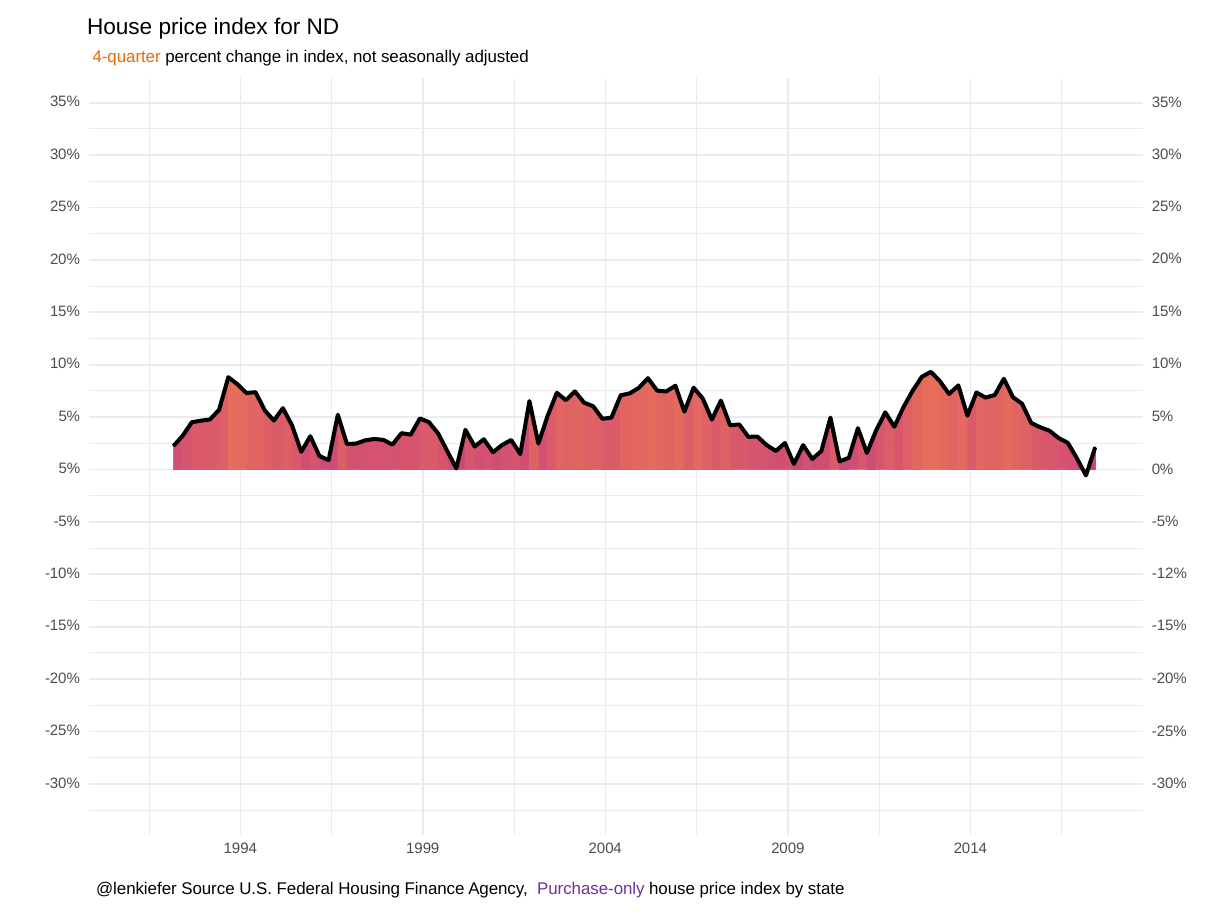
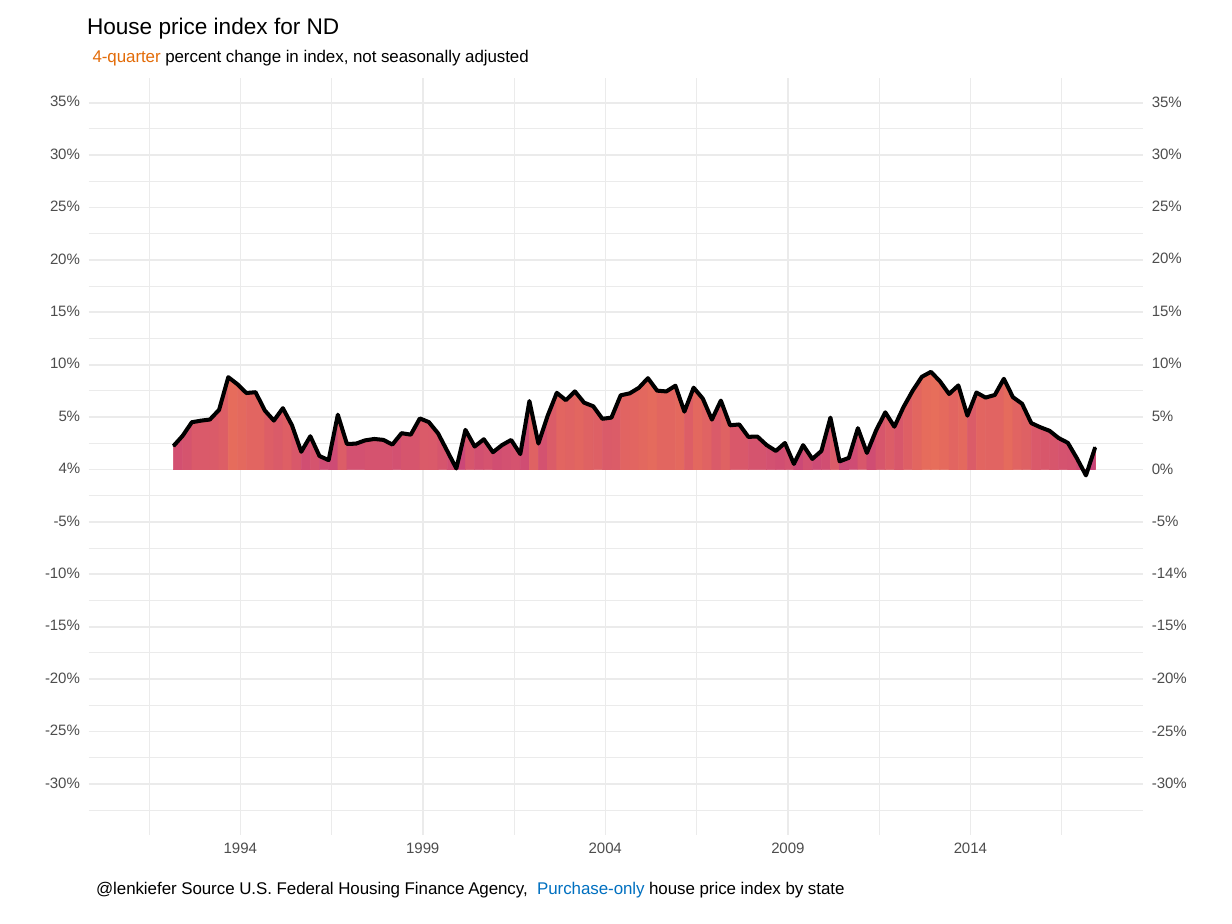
5% at (69, 469): 5% -> 4%
-12%: -12% -> -14%
Purchase-only colour: purple -> blue
